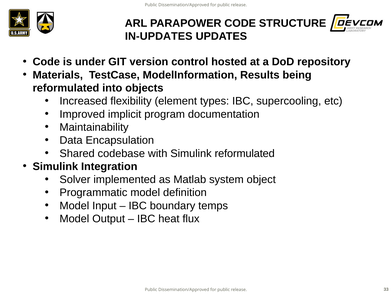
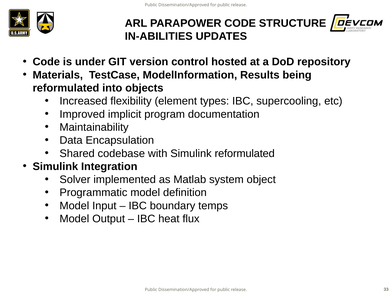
IN-UPDATES: IN-UPDATES -> IN-ABILITIES
